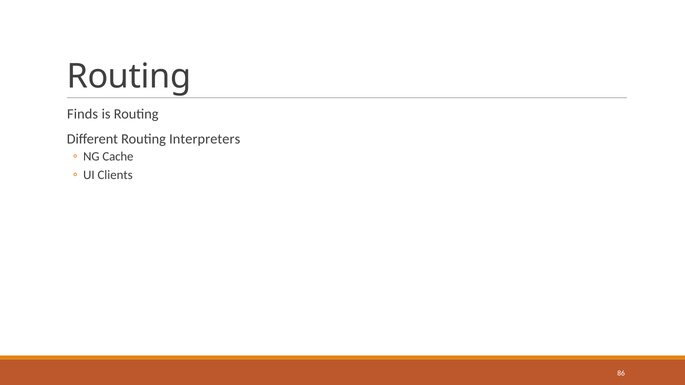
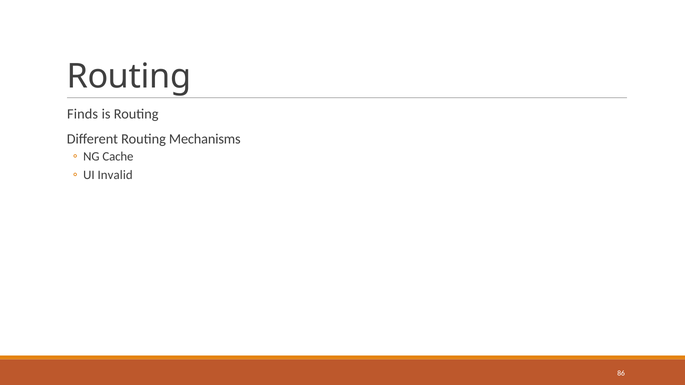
Interpreters: Interpreters -> Mechanisms
Clients: Clients -> Invalid
